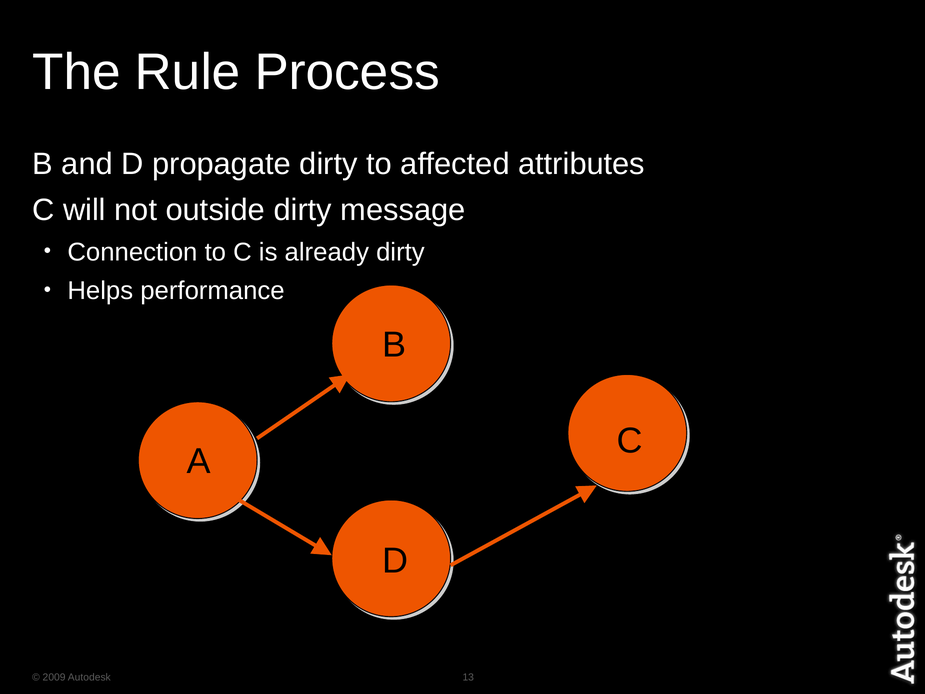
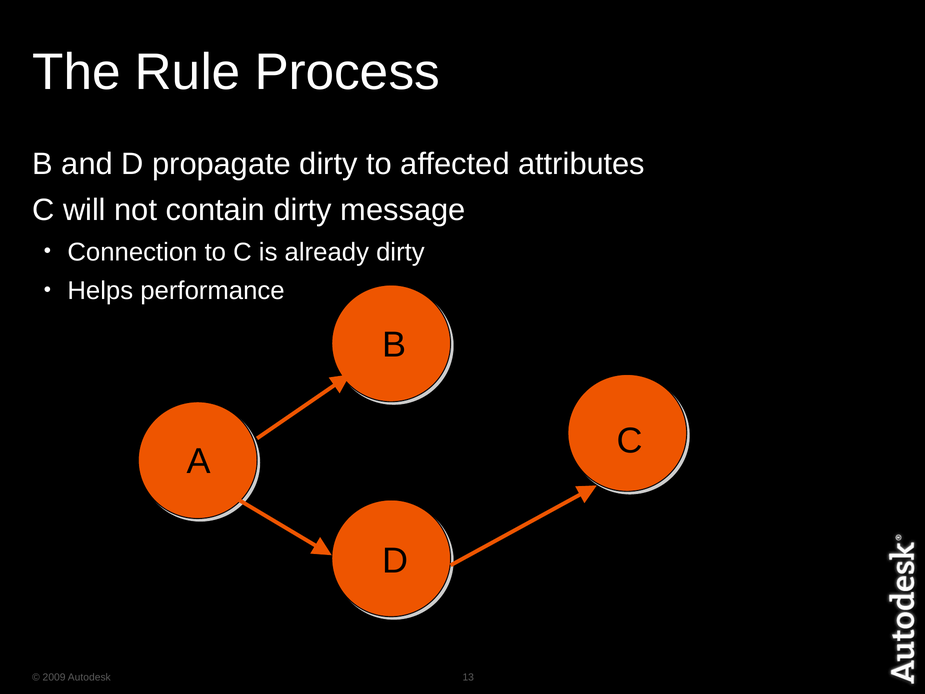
outside: outside -> contain
